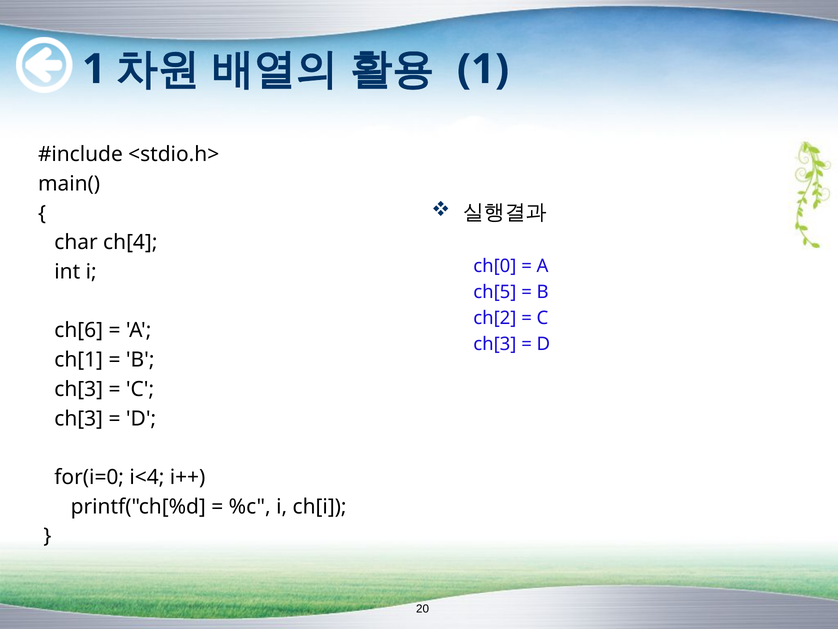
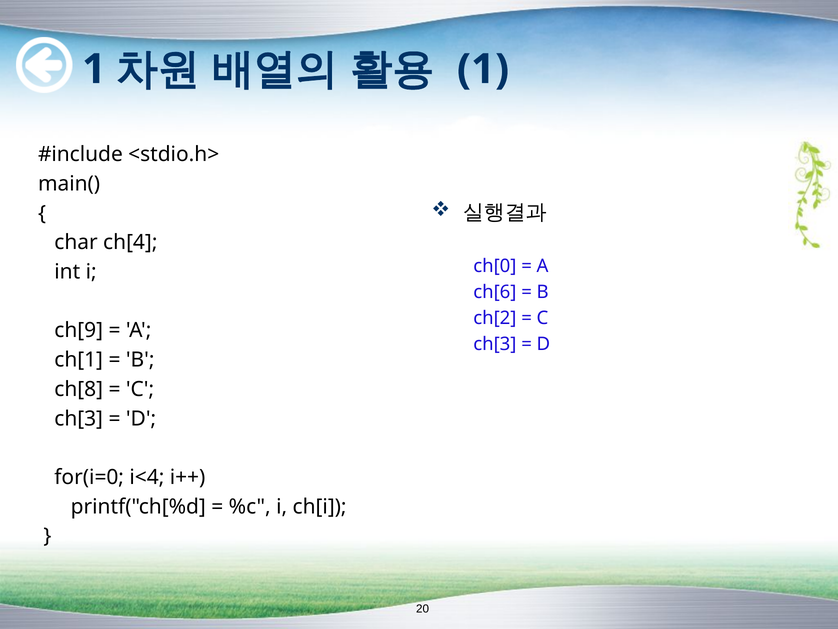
ch[5: ch[5 -> ch[6
ch[6: ch[6 -> ch[9
ch[3 at (79, 389): ch[3 -> ch[8
